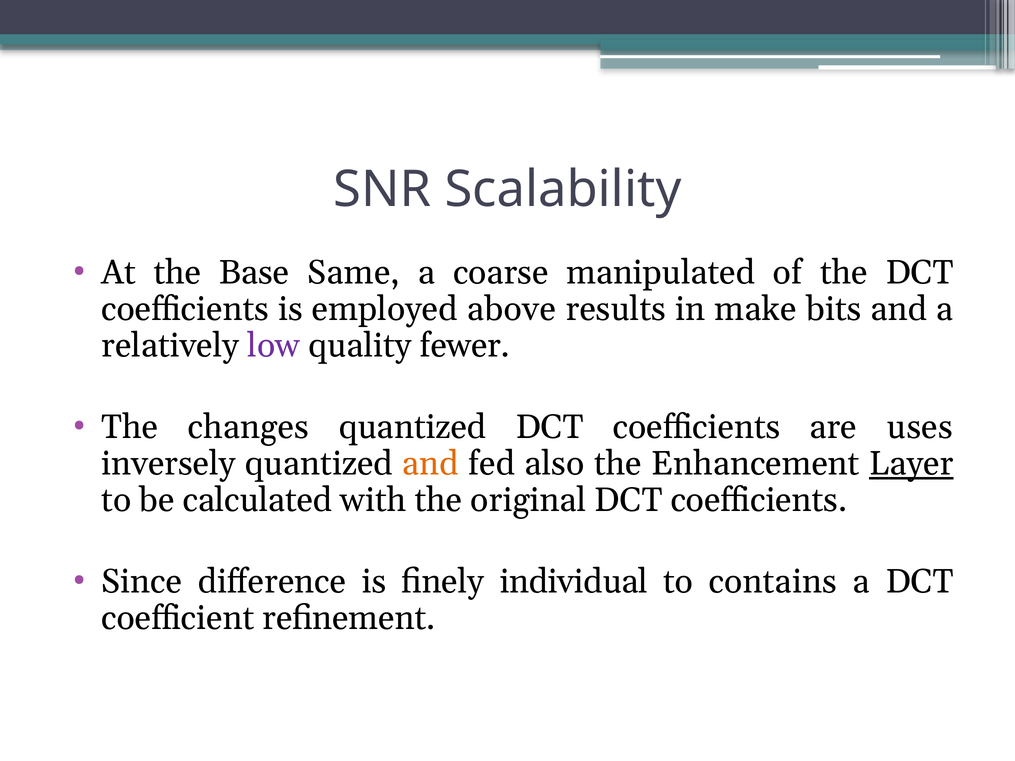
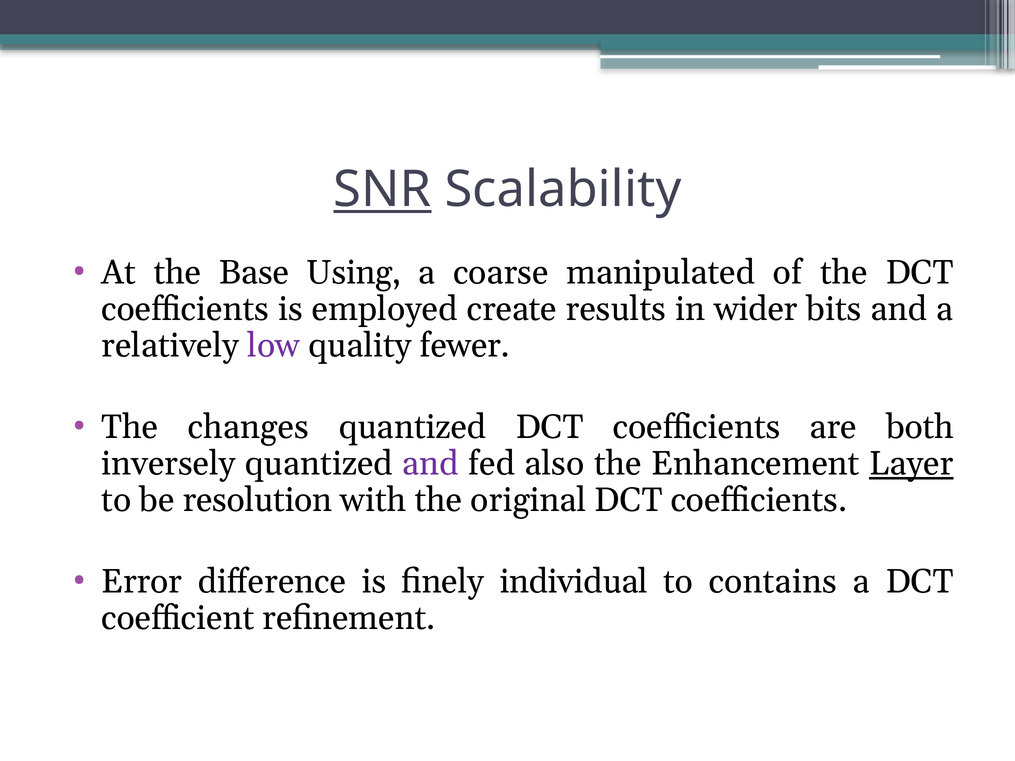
SNR underline: none -> present
Same: Same -> Using
above: above -> create
make: make -> wider
uses: uses -> both
and at (430, 464) colour: orange -> purple
calculated: calculated -> resolution
Since: Since -> Error
